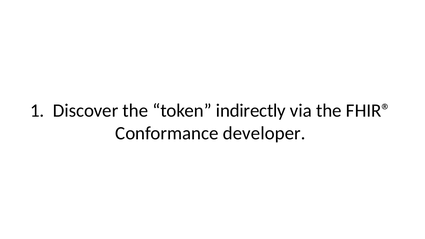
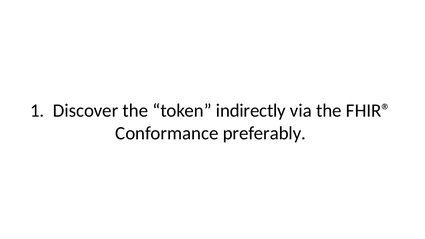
developer: developer -> preferably
